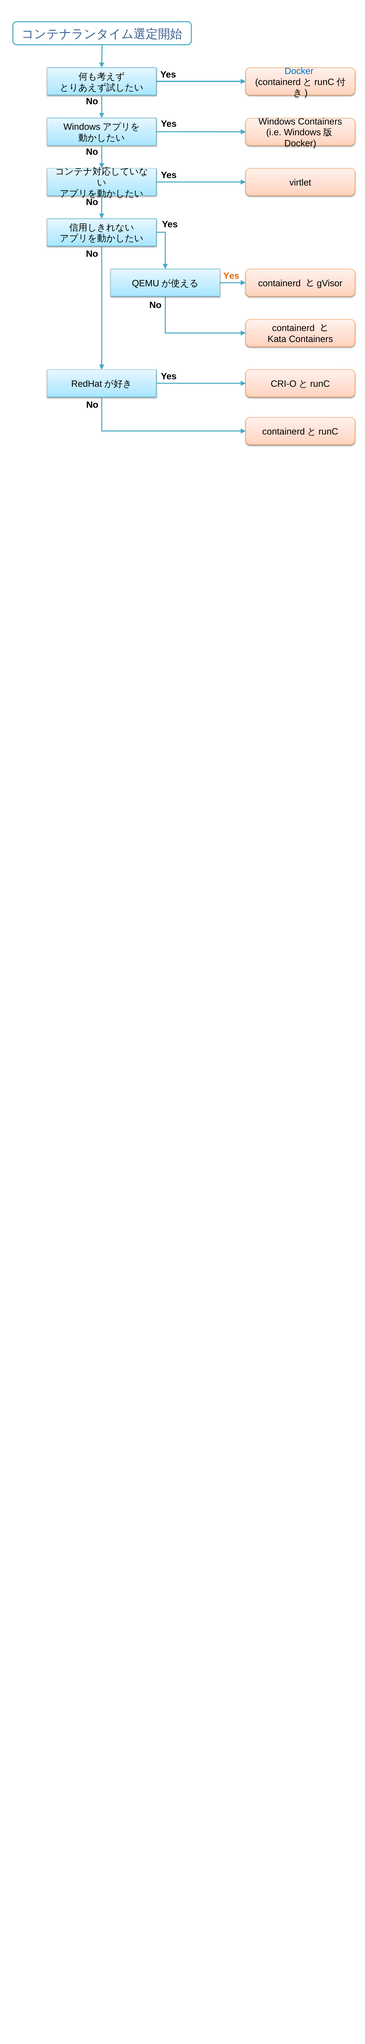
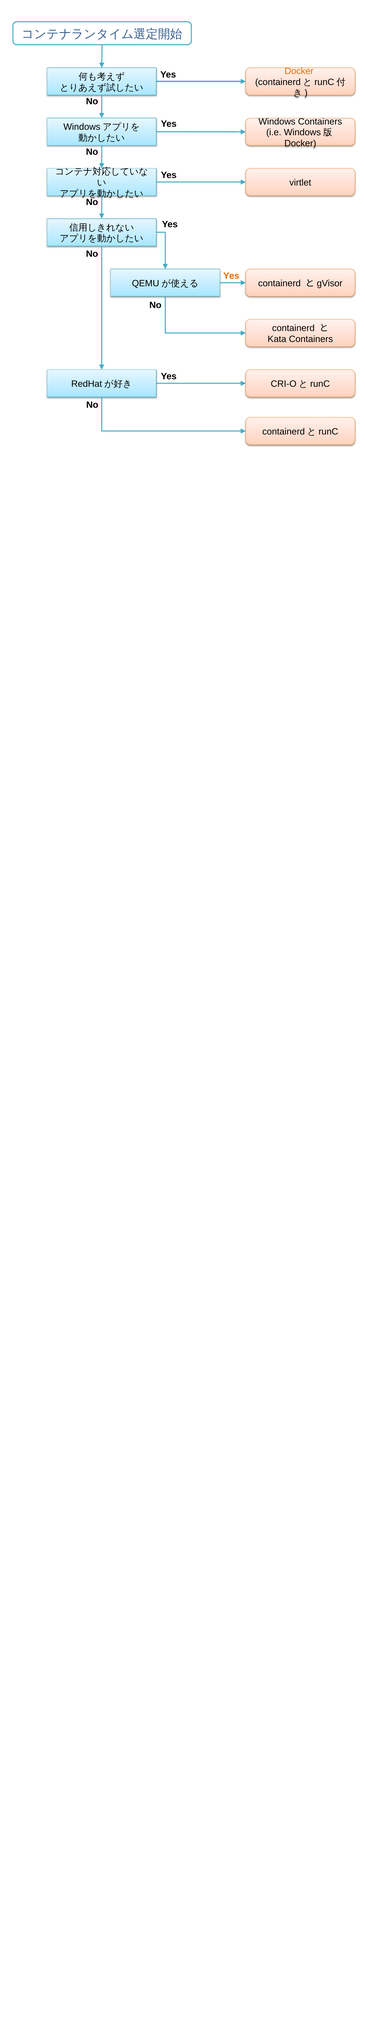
Docker at (299, 71) colour: blue -> orange
